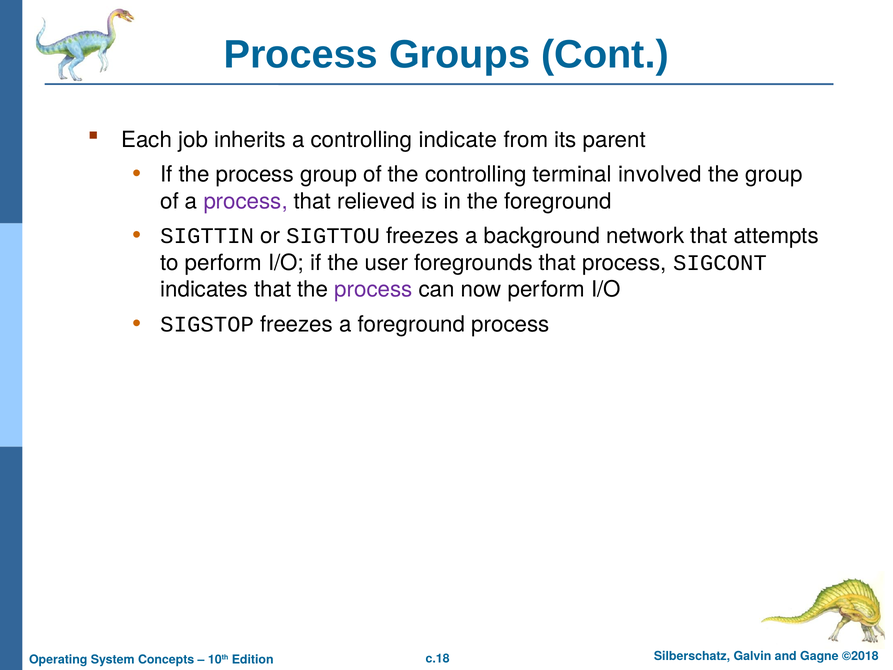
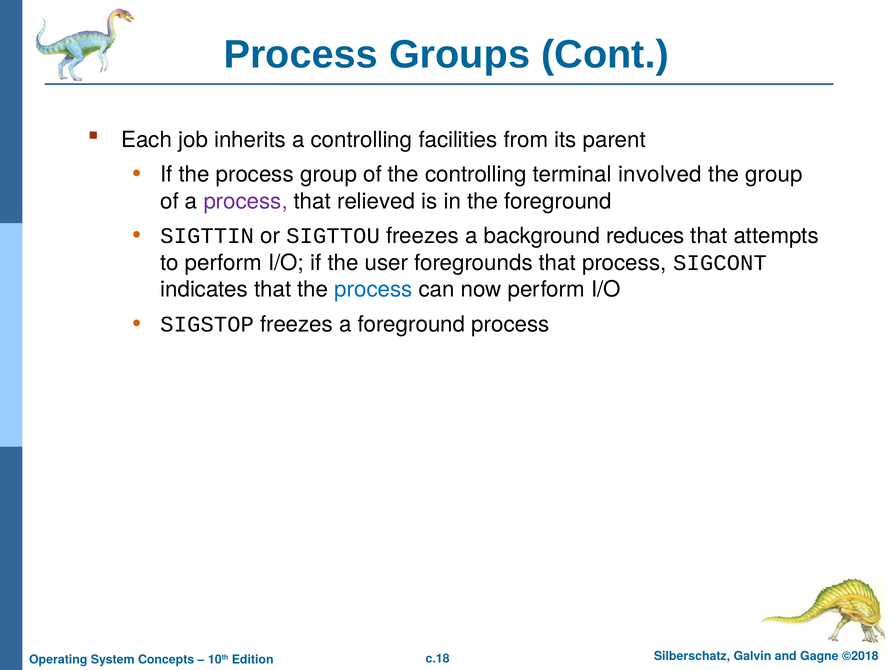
indicate: indicate -> facilities
network: network -> reduces
process at (373, 289) colour: purple -> blue
